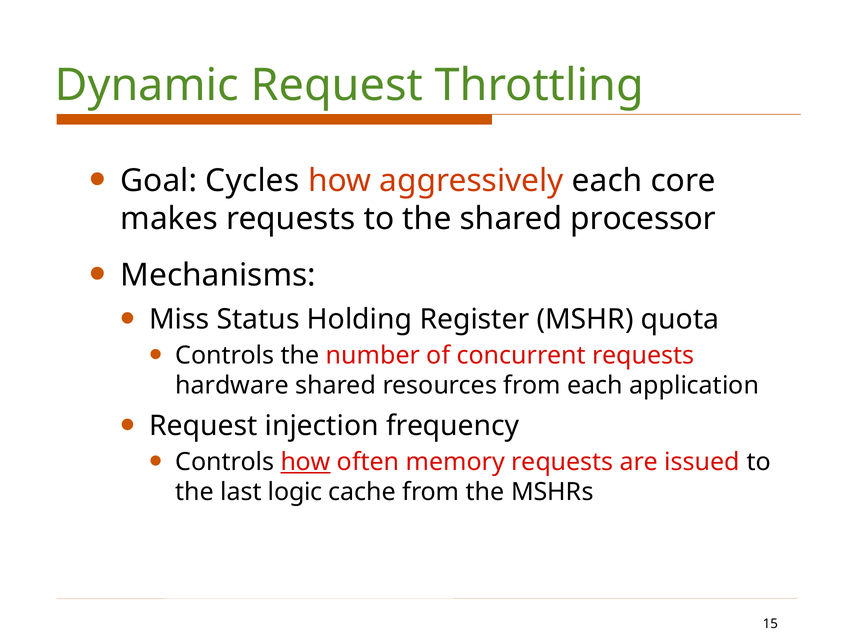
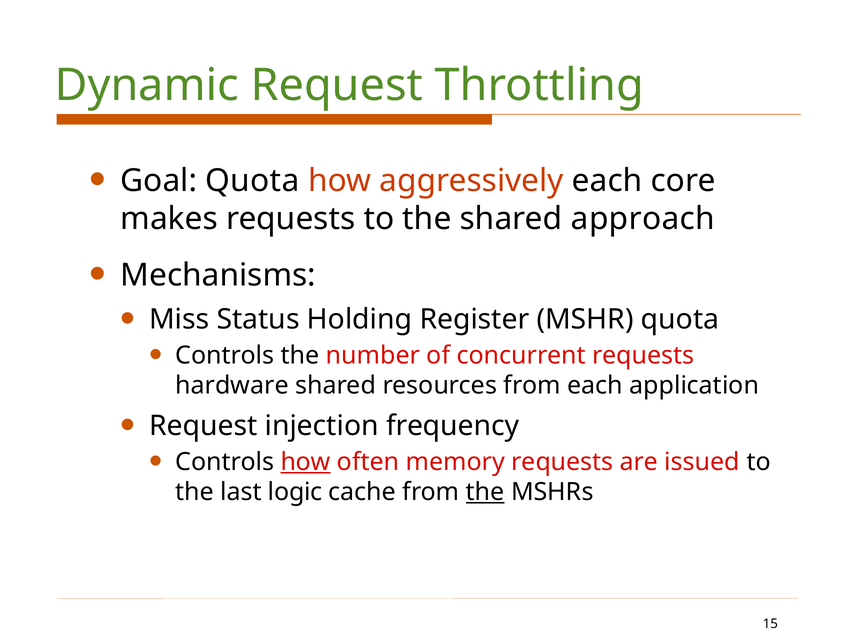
Goal Cycles: Cycles -> Quota
processor: processor -> approach
the at (485, 492) underline: none -> present
